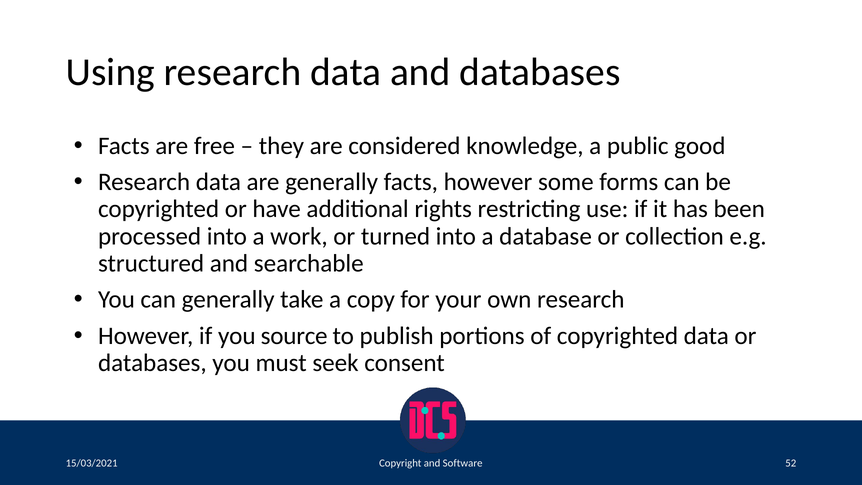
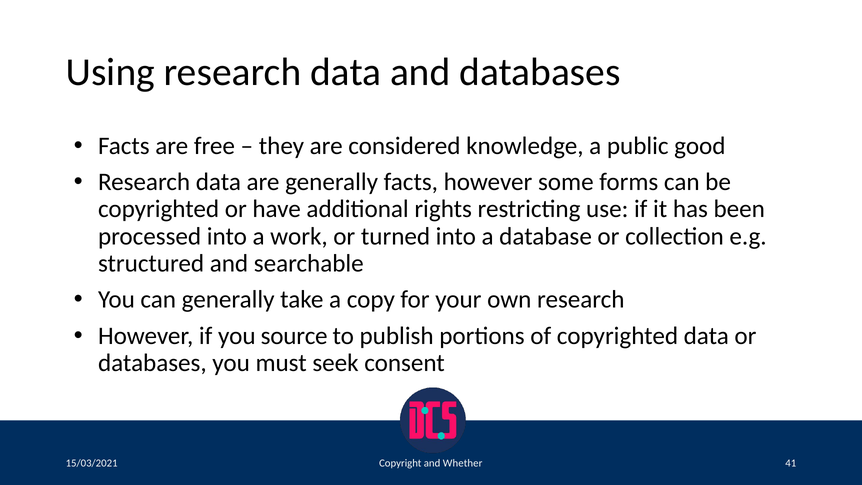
Software: Software -> Whether
52: 52 -> 41
